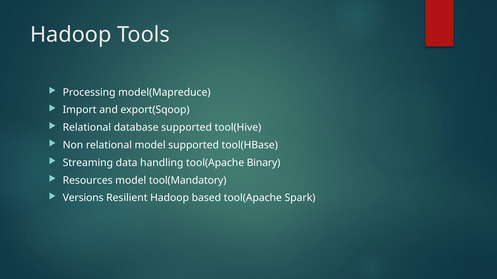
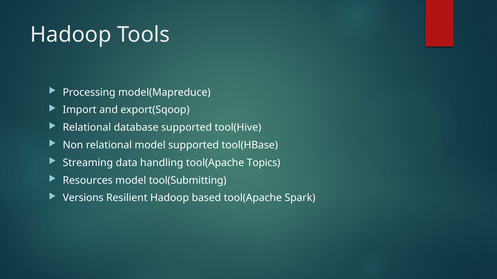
Binary: Binary -> Topics
tool(Mandatory: tool(Mandatory -> tool(Submitting
